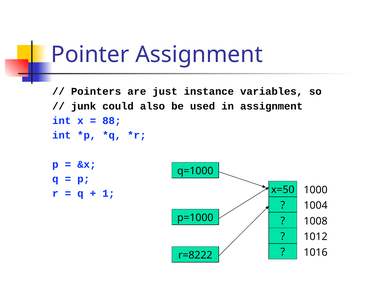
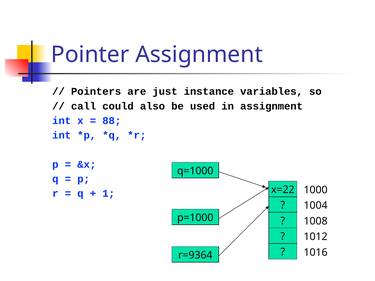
junk: junk -> call
x=50: x=50 -> x=22
r=8222: r=8222 -> r=9364
